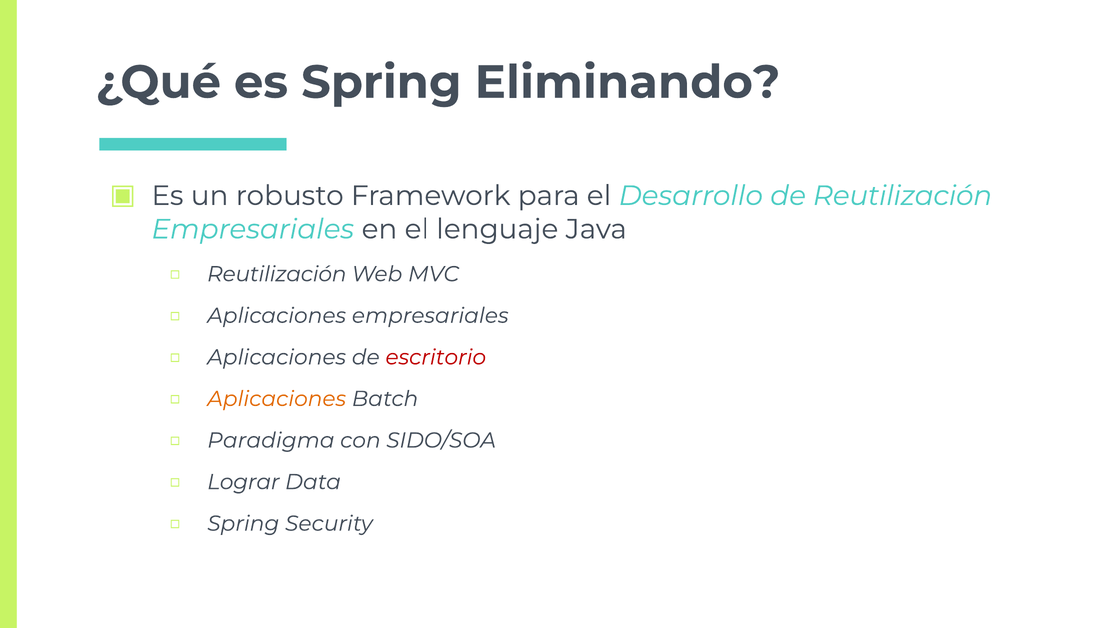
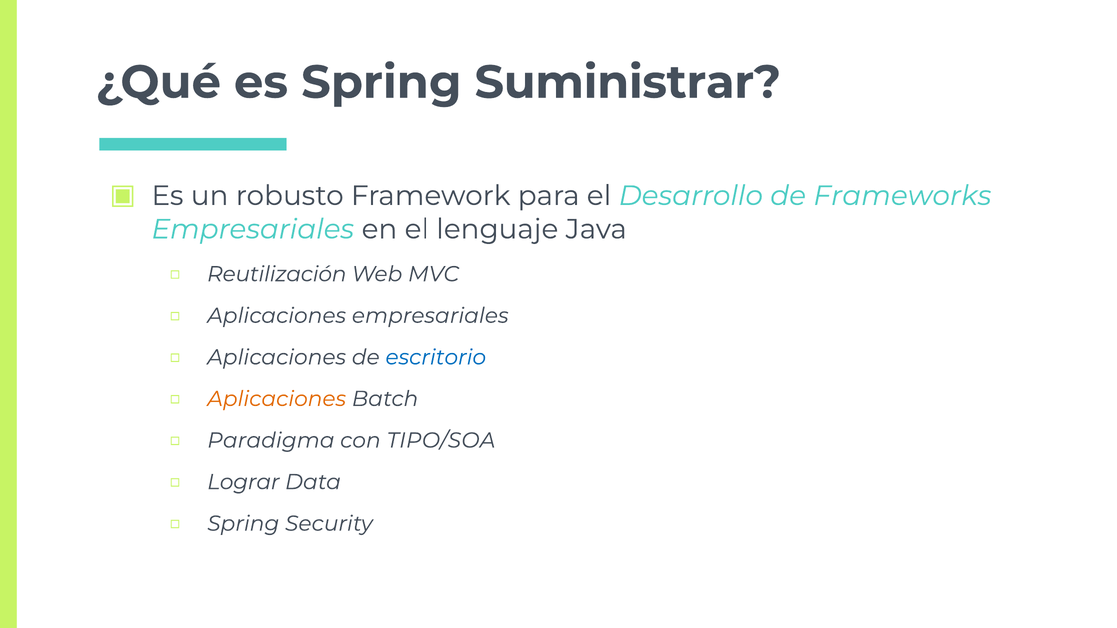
Eliminando: Eliminando -> Suministrar
de Reutilización: Reutilización -> Frameworks
escritorio colour: red -> blue
SIDO/SOA: SIDO/SOA -> TIPO/SOA
